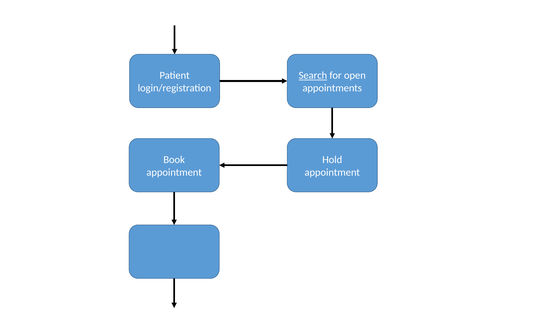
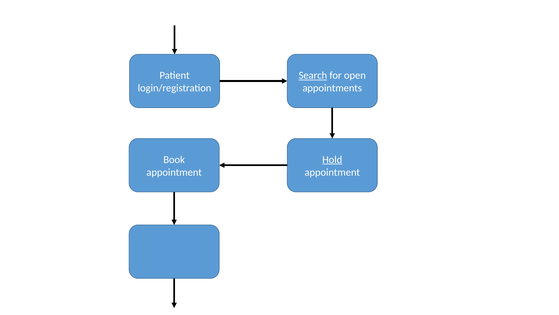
Hold underline: none -> present
